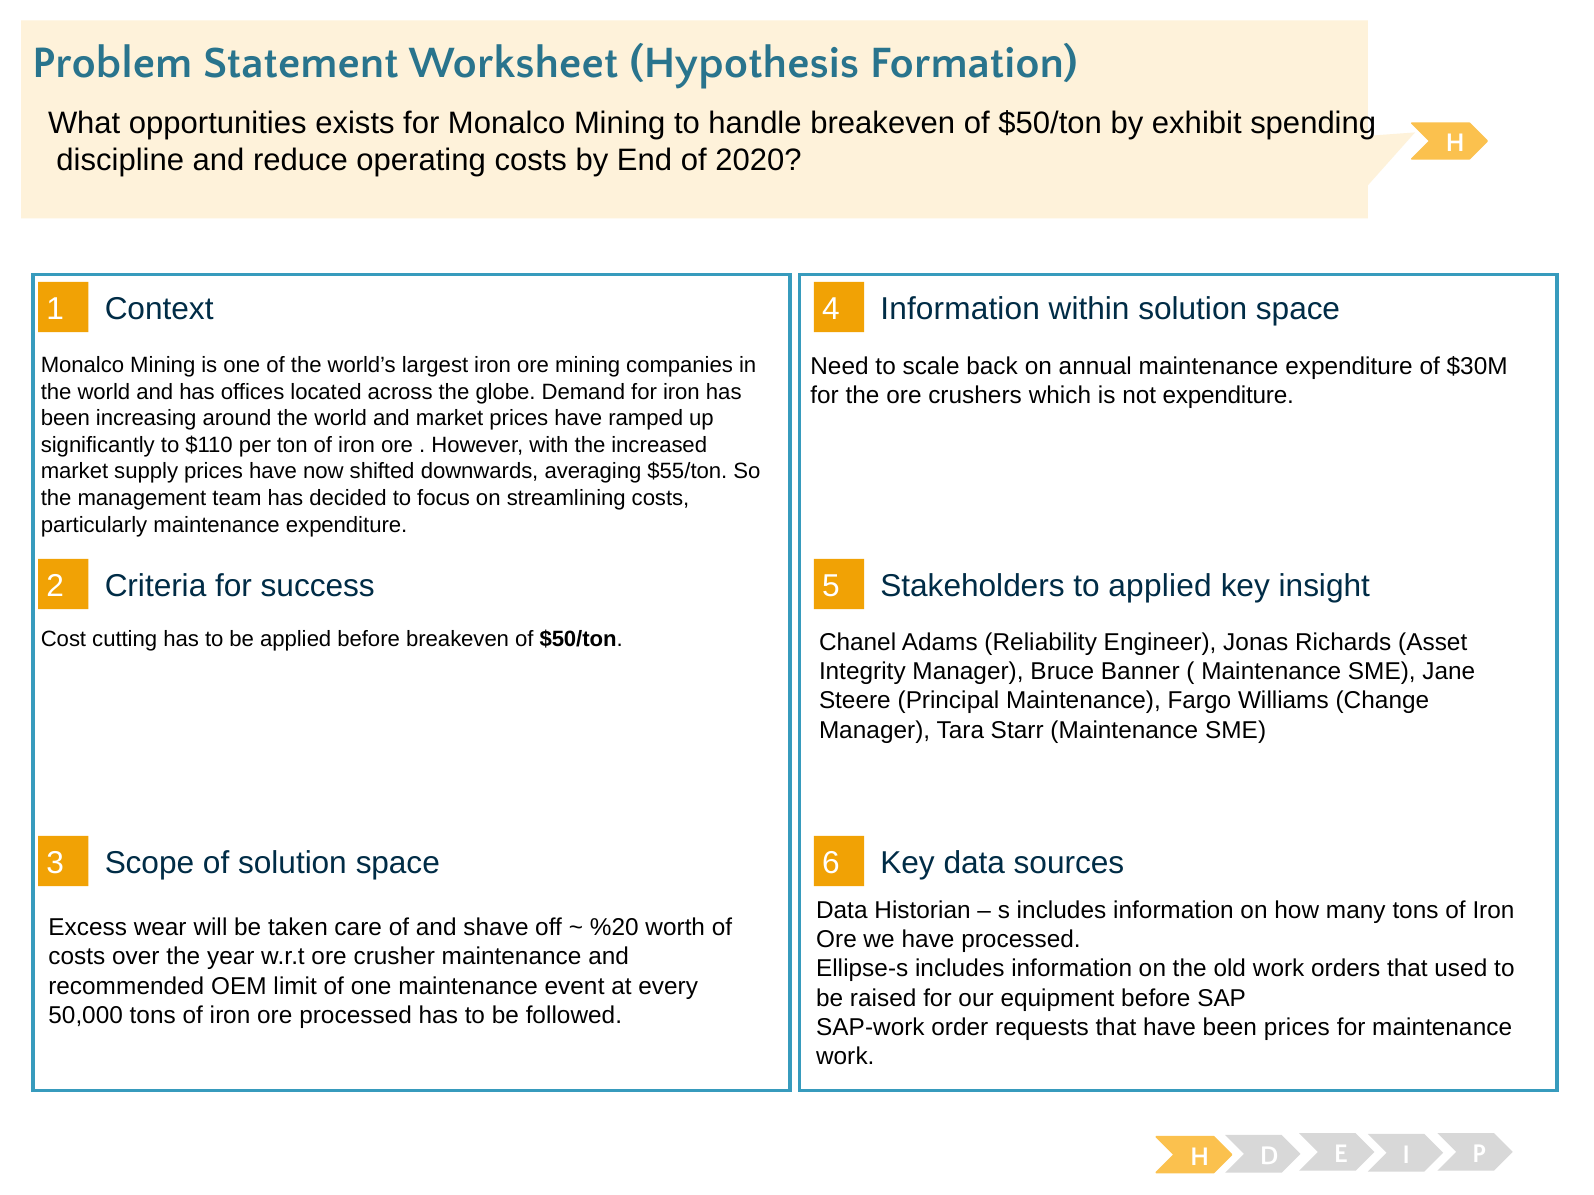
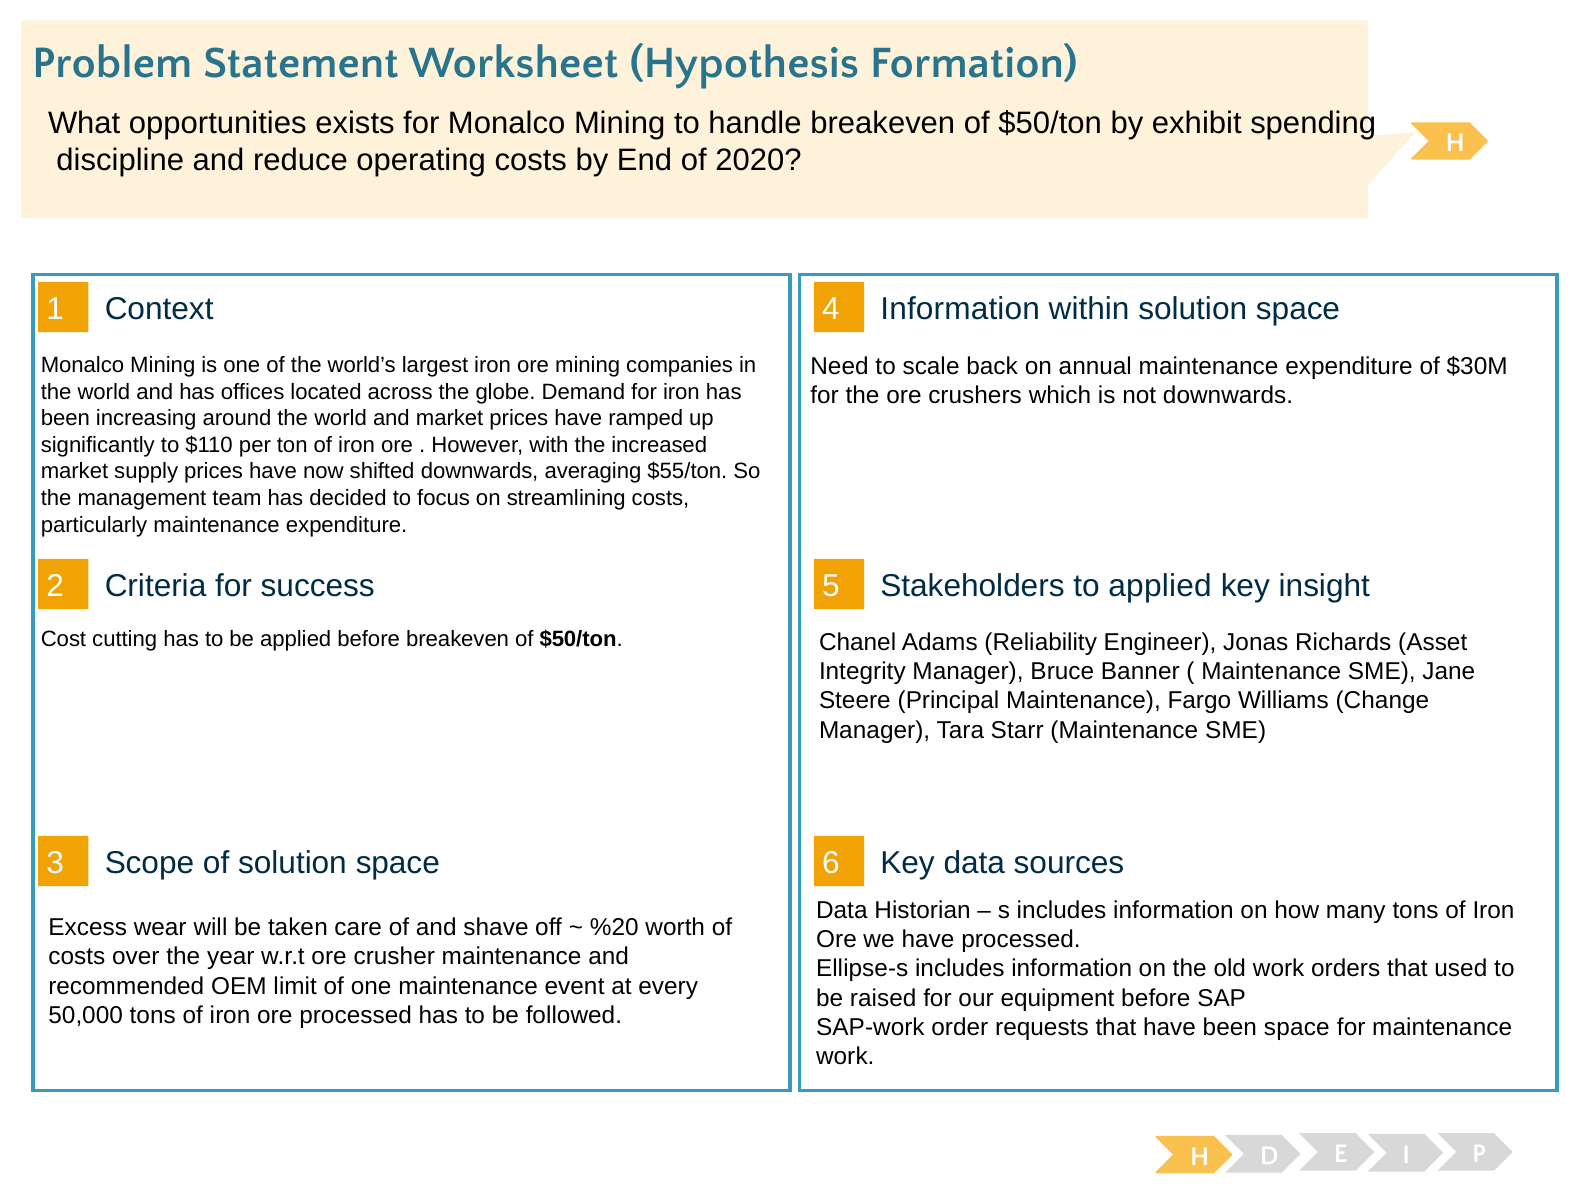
not expenditure: expenditure -> downwards
been prices: prices -> space
